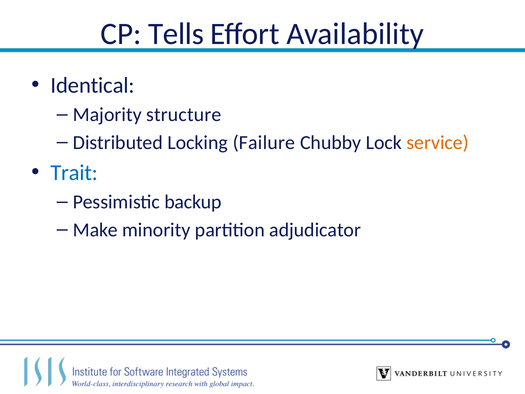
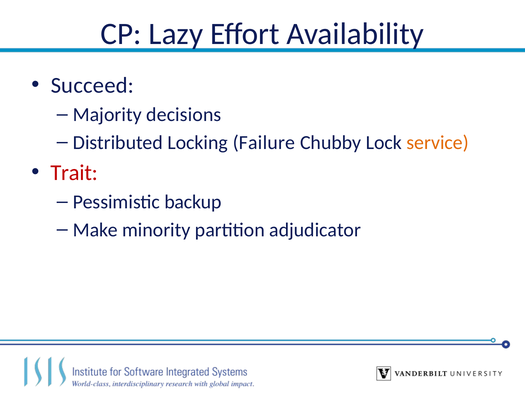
Tells: Tells -> Lazy
Identical: Identical -> Succeed
structure: structure -> decisions
Trait colour: blue -> red
